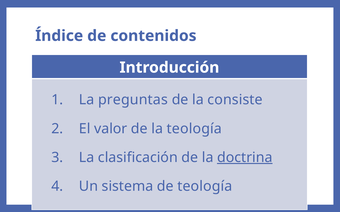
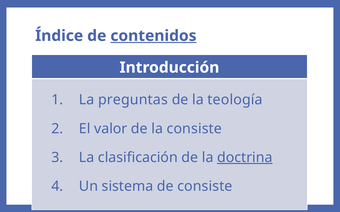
contenidos underline: none -> present
consiste: consiste -> teología
la teología: teología -> consiste
de teología: teología -> consiste
